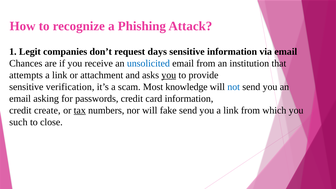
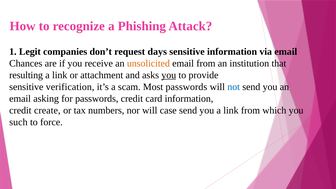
unsolicited colour: blue -> orange
attempts: attempts -> resulting
Most knowledge: knowledge -> passwords
tax underline: present -> none
fake: fake -> case
close: close -> force
